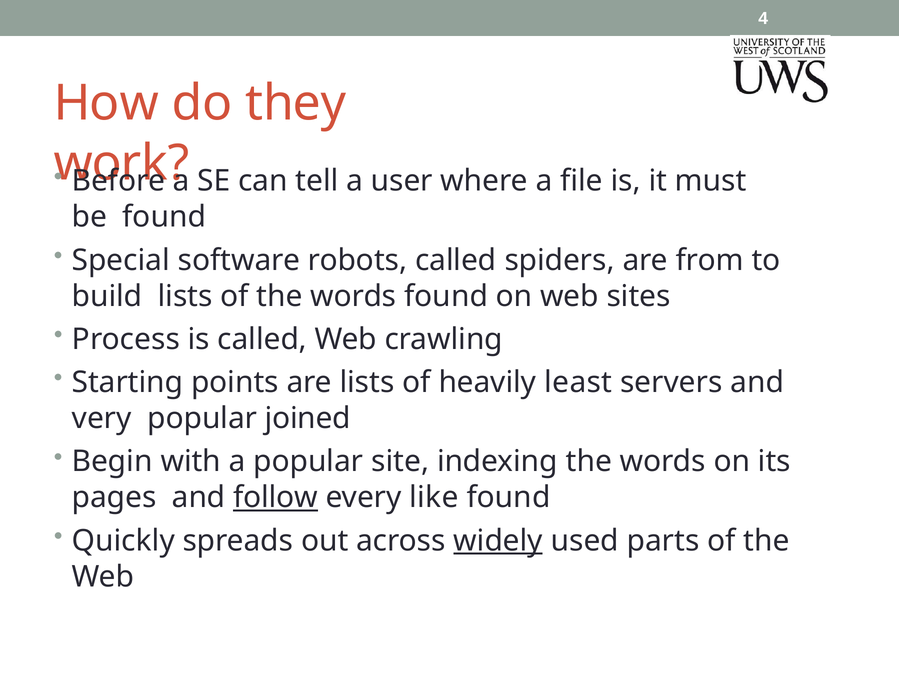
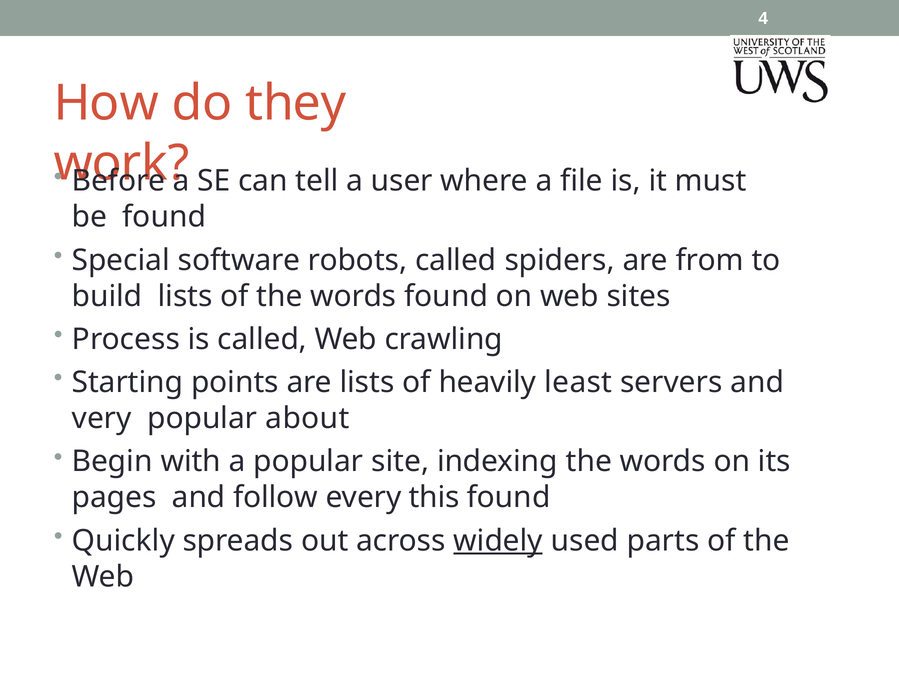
joined: joined -> about
follow underline: present -> none
like: like -> this
